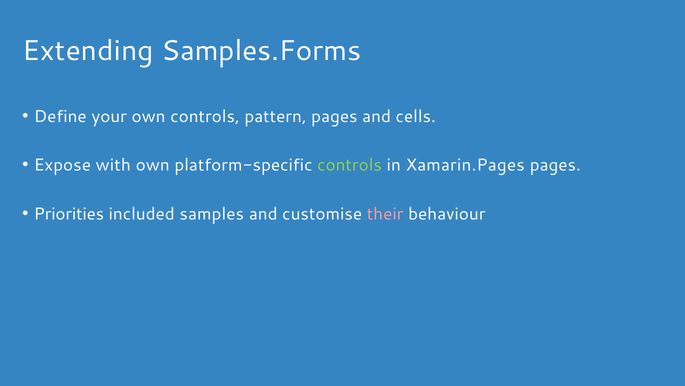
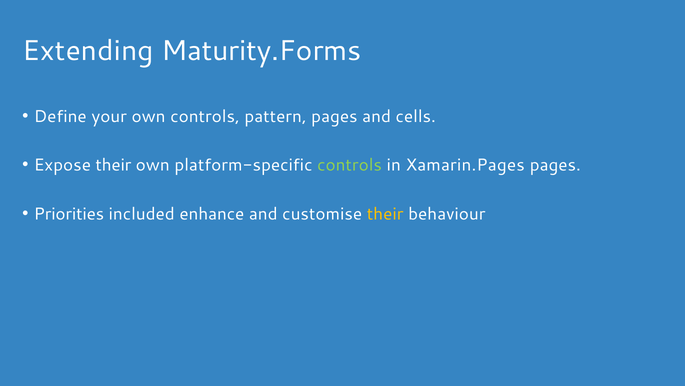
Samples.Forms: Samples.Forms -> Maturity.Forms
Expose with: with -> their
samples: samples -> enhance
their at (385, 214) colour: pink -> yellow
